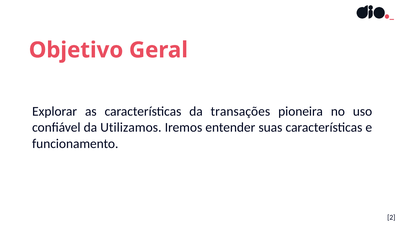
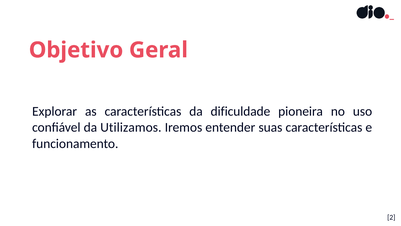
transações: transações -> dificuldade
